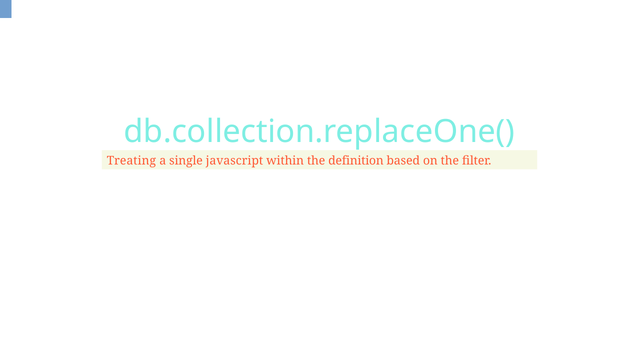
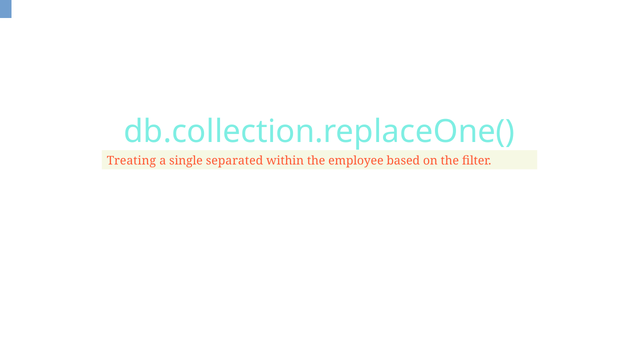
javascript: javascript -> separated
definition: definition -> employee
